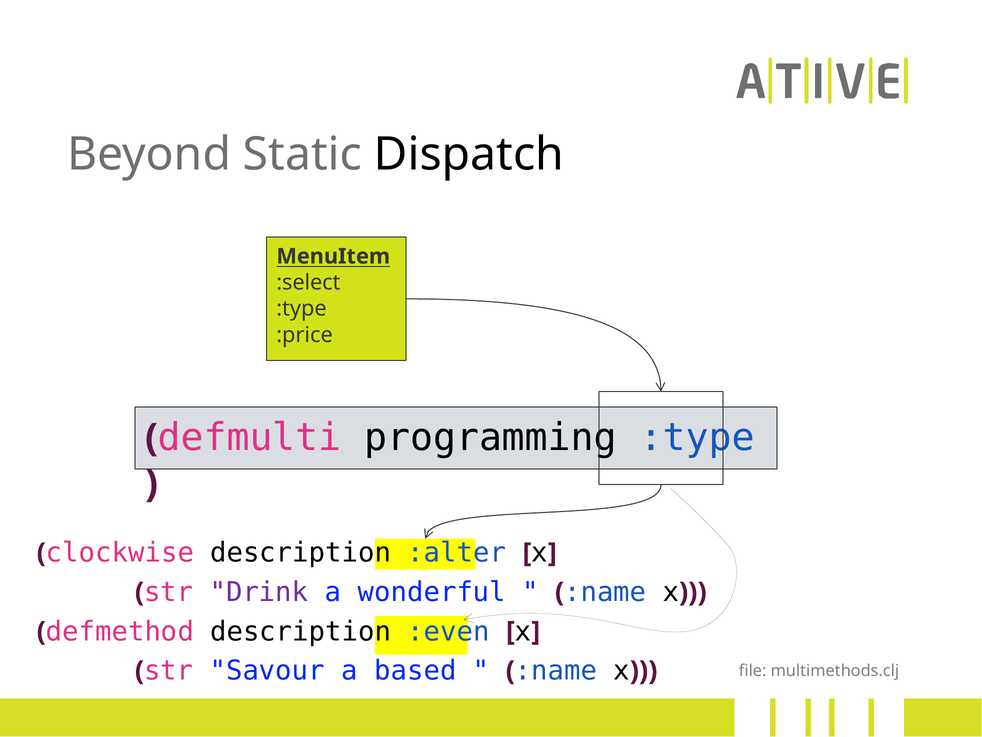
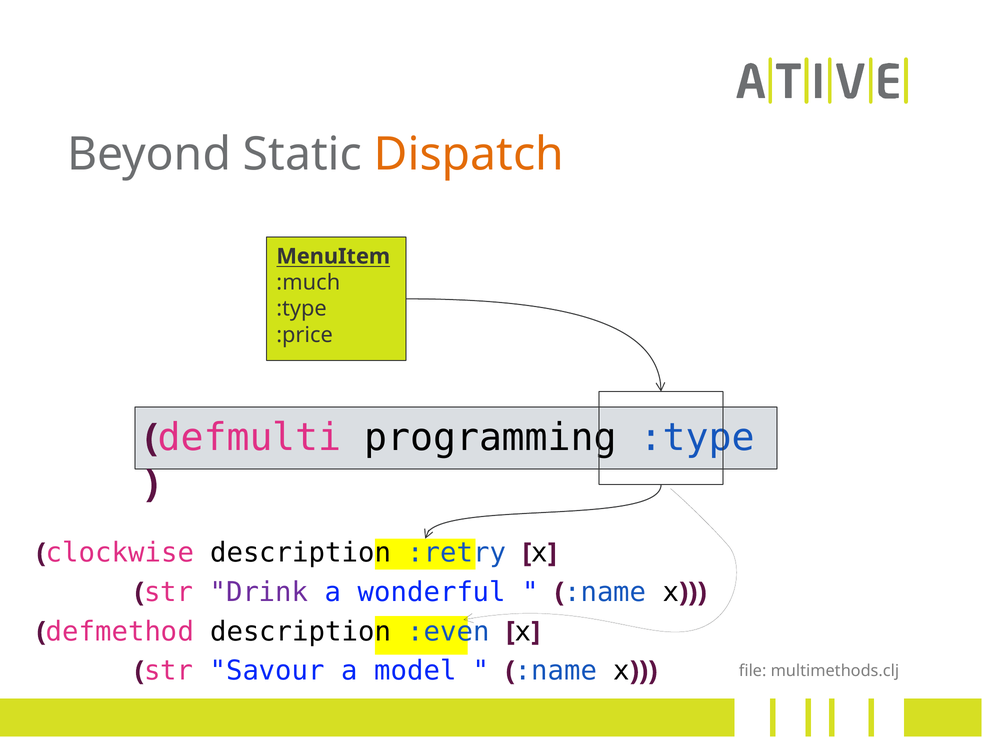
Dispatch colour: black -> orange
:select: :select -> :much
:alter: :alter -> :retry
based: based -> model
